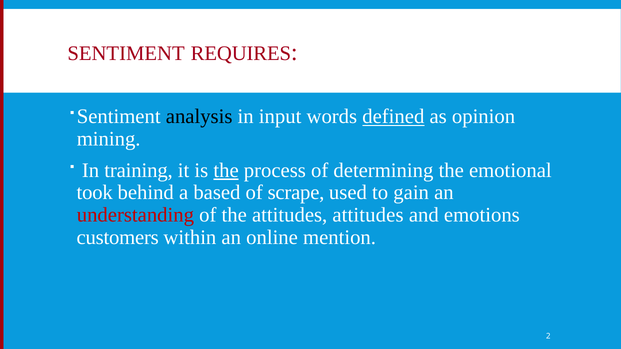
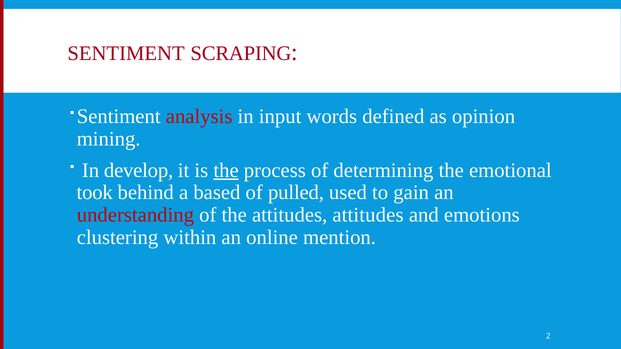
REQUIRES: REQUIRES -> SCRAPING
analysis colour: black -> red
defined underline: present -> none
training: training -> develop
scrape: scrape -> pulled
customers: customers -> clustering
